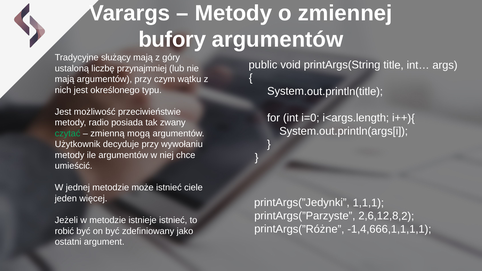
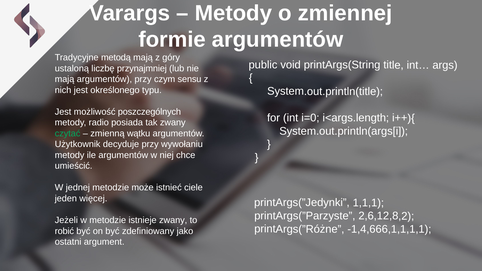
bufory: bufory -> formie
służący: służący -> metodą
wątku: wątku -> sensu
przeciwieństwie: przeciwieństwie -> poszczególnych
mogą: mogą -> wątku
istnieje istnieć: istnieć -> zwany
